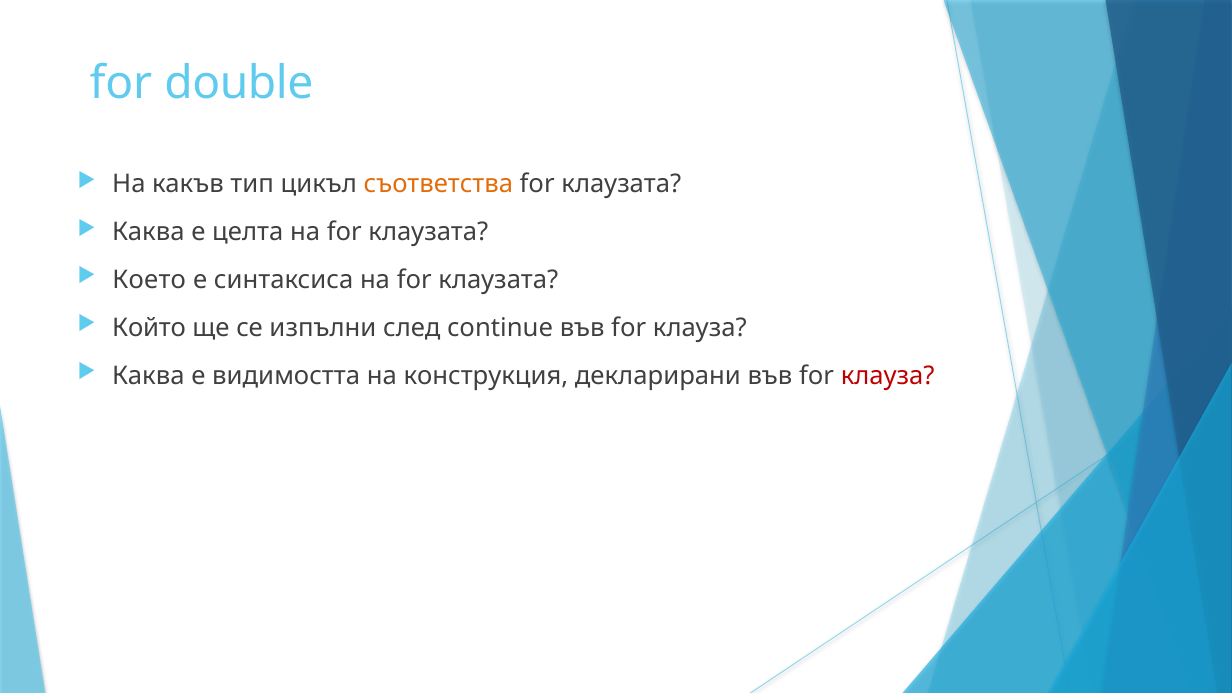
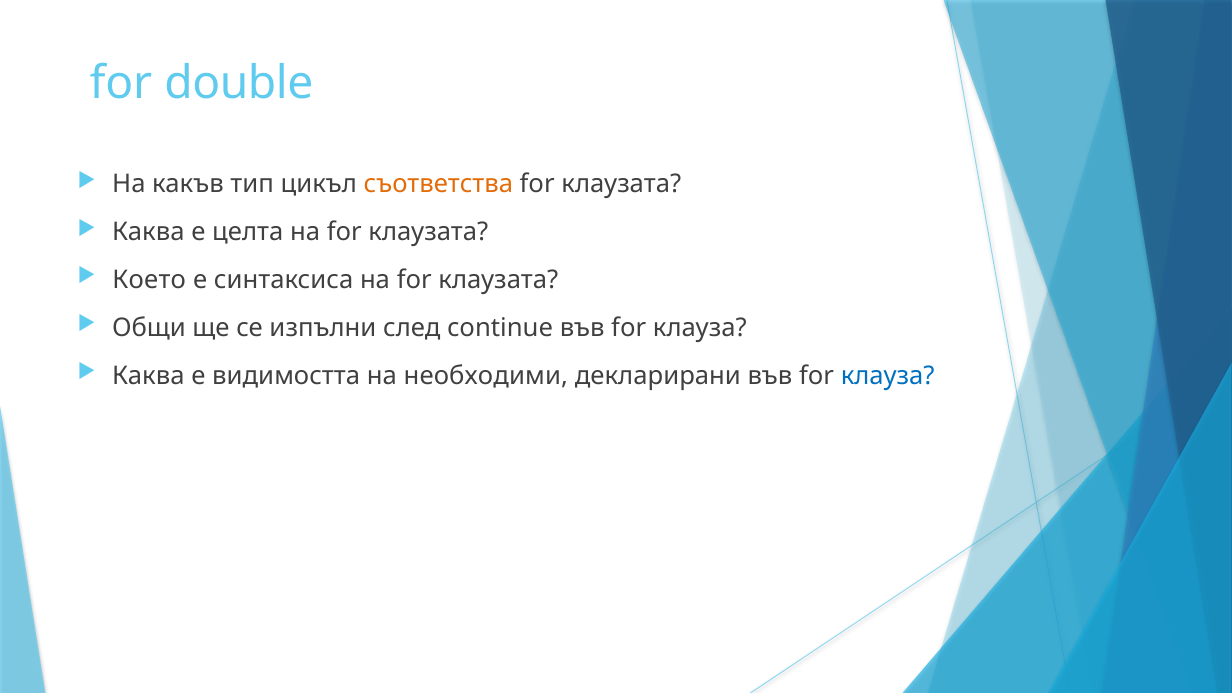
Който: Който -> Общи
конструкция: конструкция -> необходими
клауза at (888, 376) colour: red -> blue
